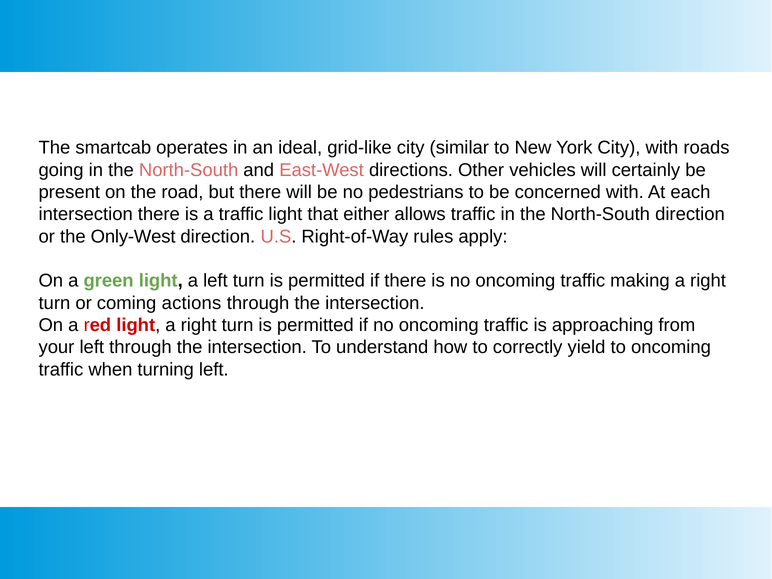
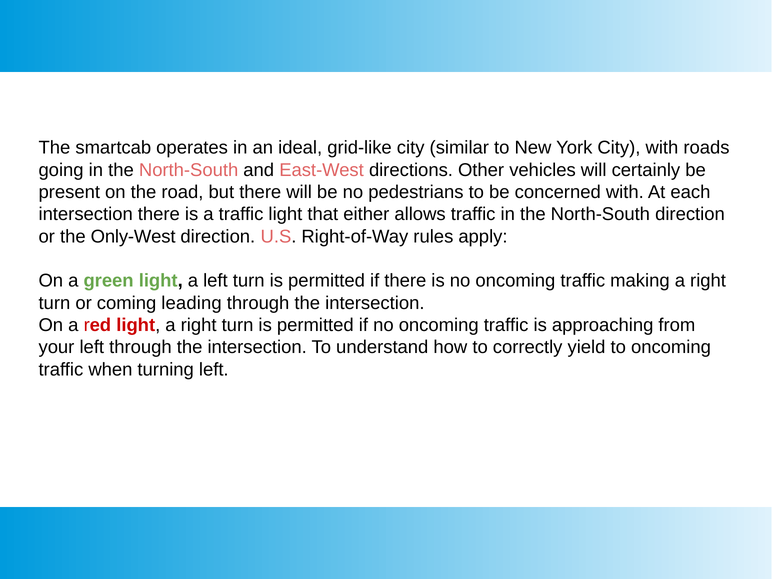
actions: actions -> leading
